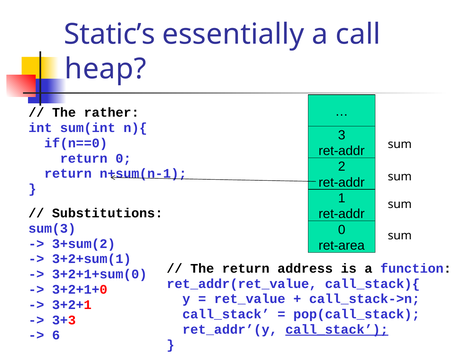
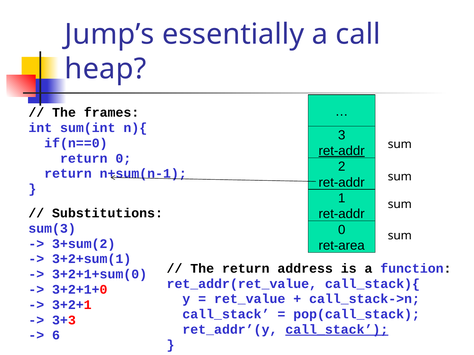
Static’s: Static’s -> Jump’s
rather: rather -> frames
ret-addr at (342, 151) underline: none -> present
